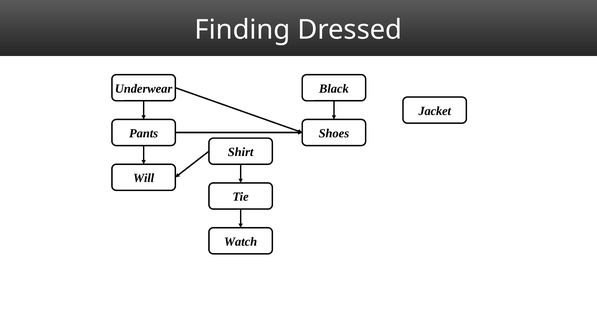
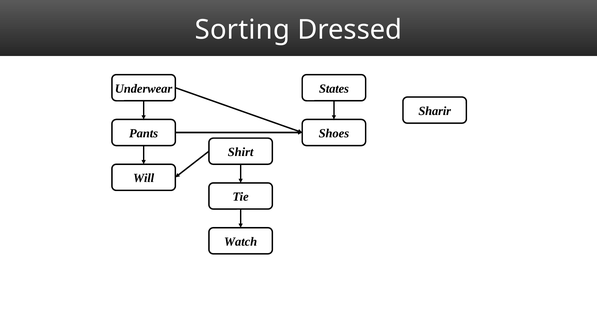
Finding: Finding -> Sorting
Black: Black -> States
Jacket: Jacket -> Sharir
